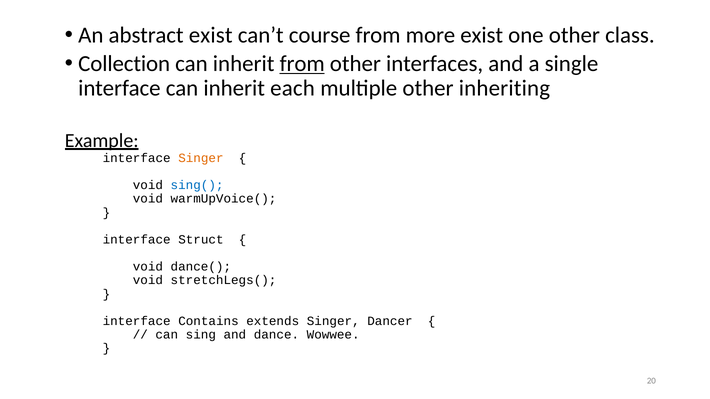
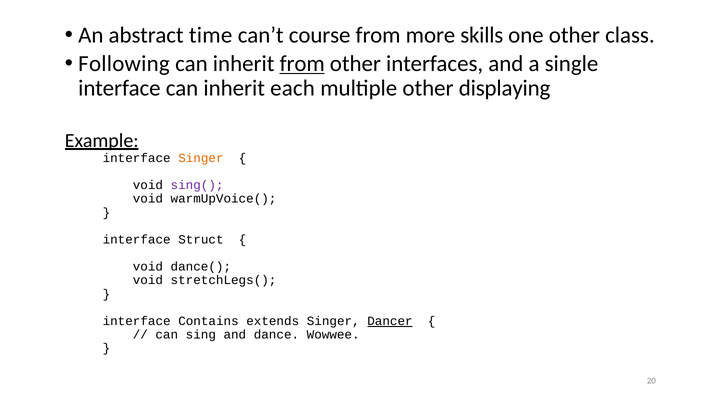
abstract exist: exist -> time
more exist: exist -> skills
Collection: Collection -> Following
inheriting: inheriting -> displaying
sing( colour: blue -> purple
Dancer underline: none -> present
